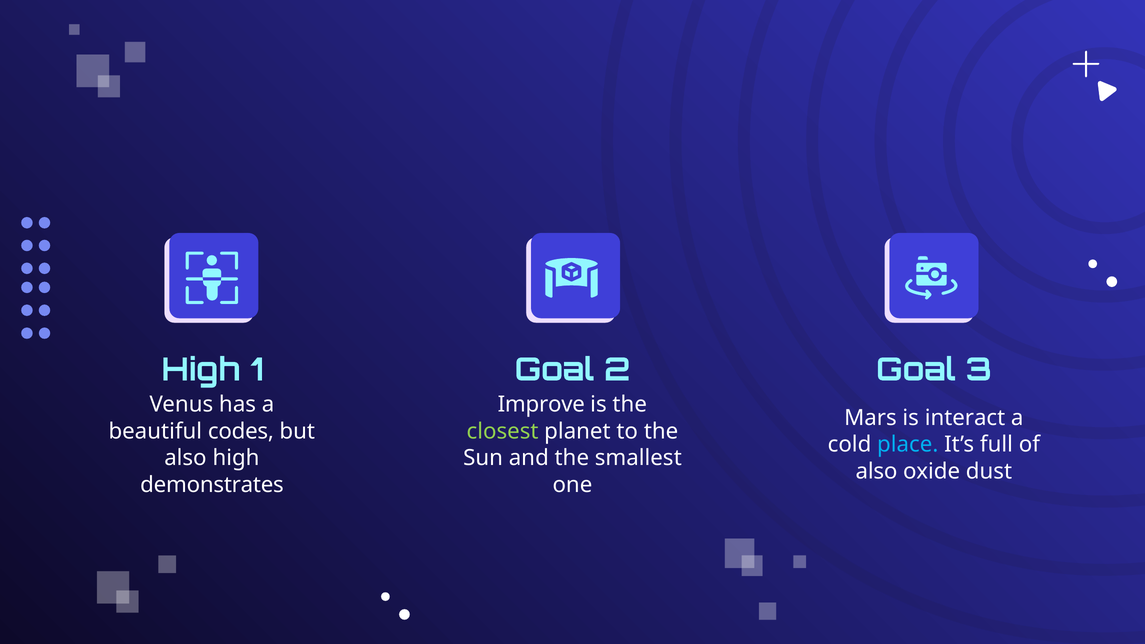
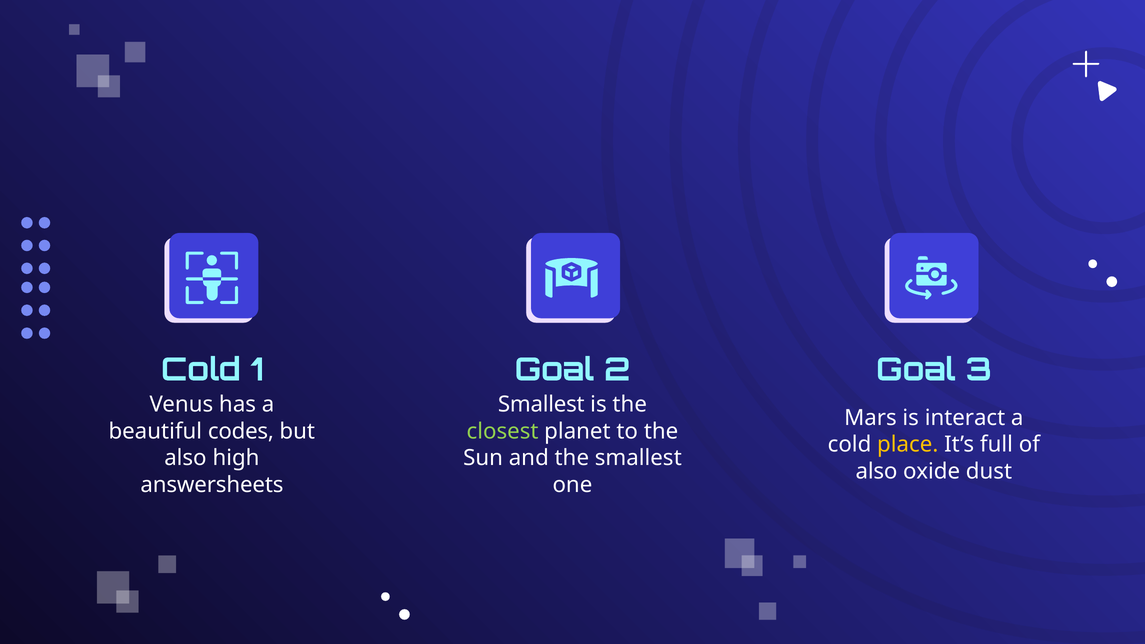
High at (201, 370): High -> Cold
Improve at (541, 405): Improve -> Smallest
place colour: light blue -> yellow
demonstrates: demonstrates -> answersheets
